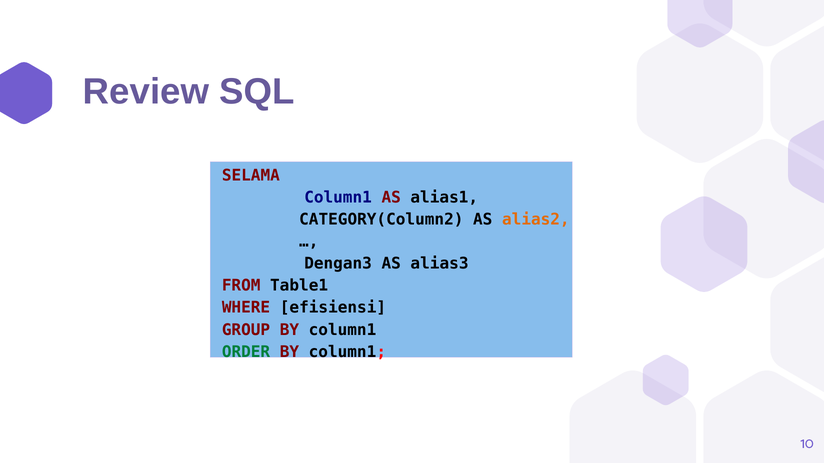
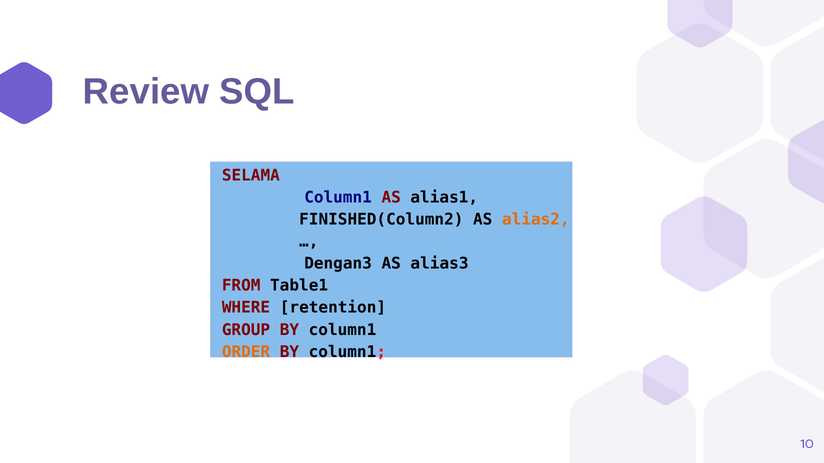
CATEGORY(Column2: CATEGORY(Column2 -> FINISHED(Column2
efisiensi: efisiensi -> retention
ORDER colour: green -> orange
